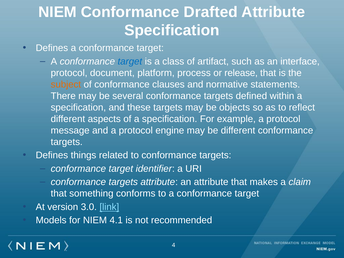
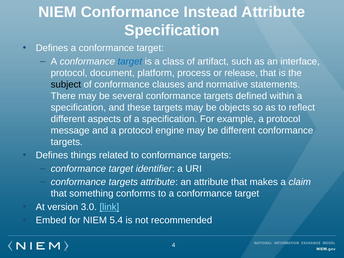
Drafted: Drafted -> Instead
subject colour: orange -> black
Models: Models -> Embed
4.1: 4.1 -> 5.4
